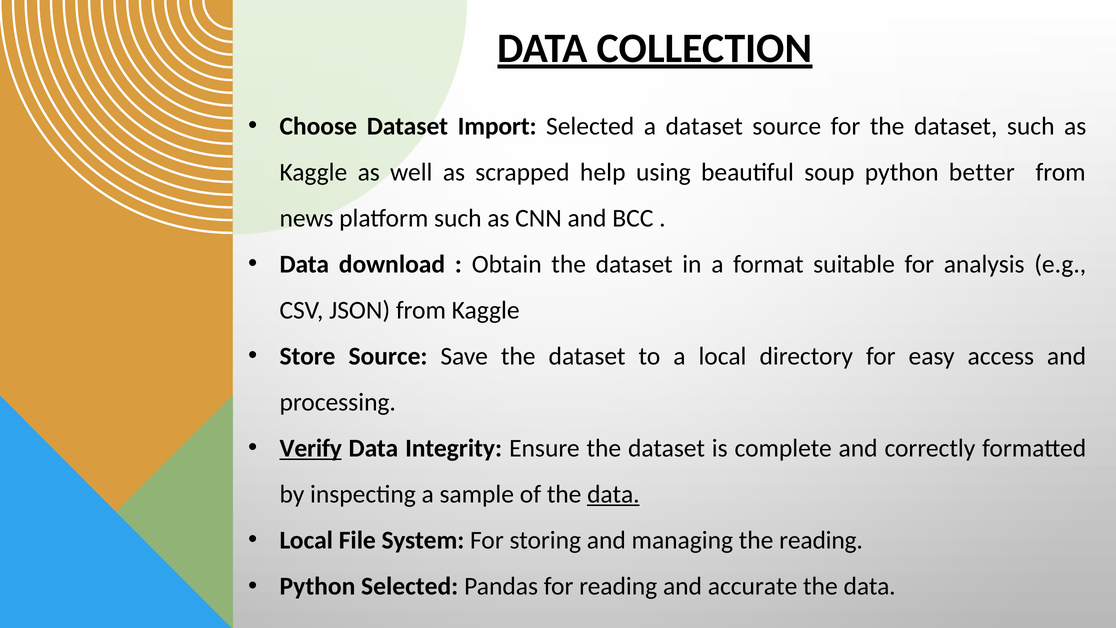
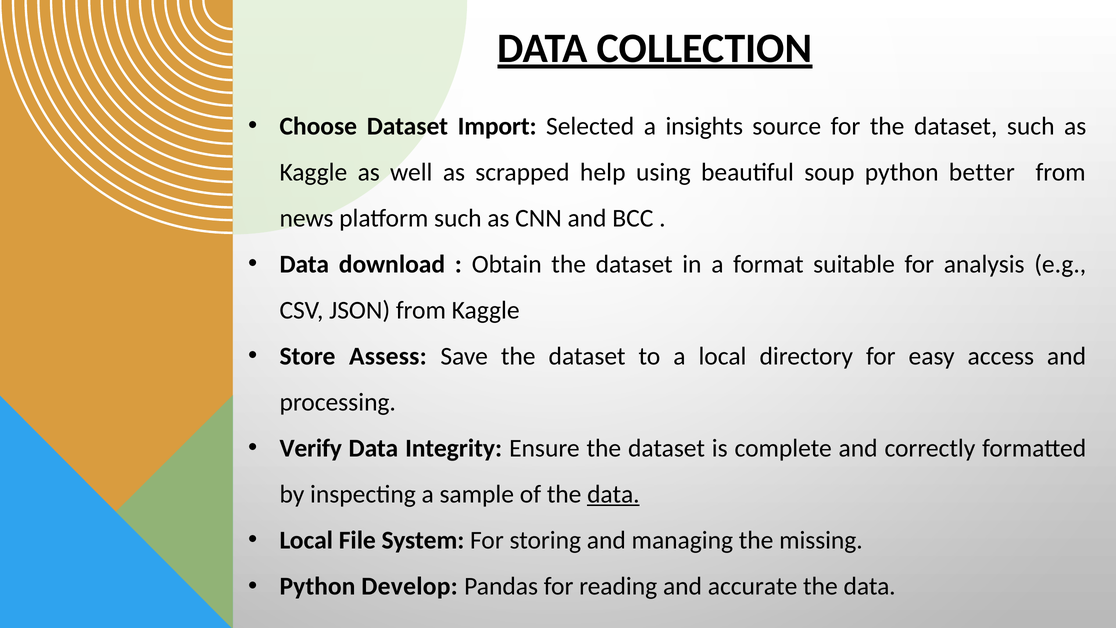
a dataset: dataset -> insights
Store Source: Source -> Assess
Verify underline: present -> none
the reading: reading -> missing
Python Selected: Selected -> Develop
